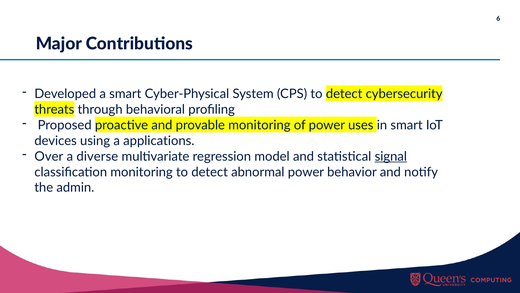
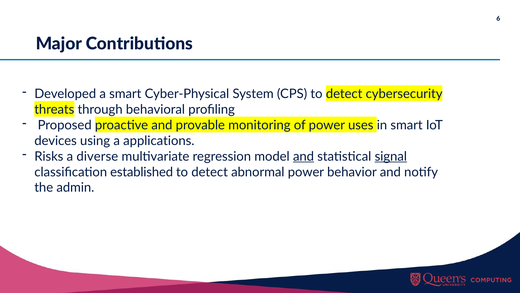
Over: Over -> Risks
and at (303, 156) underline: none -> present
classification monitoring: monitoring -> established
